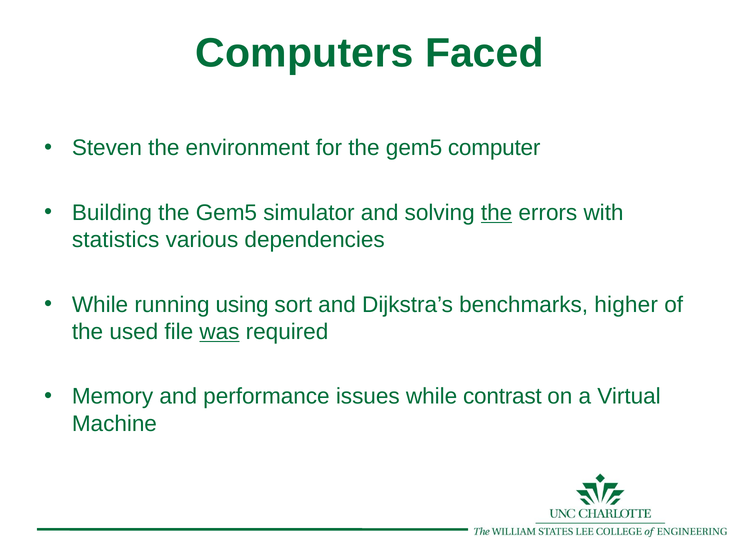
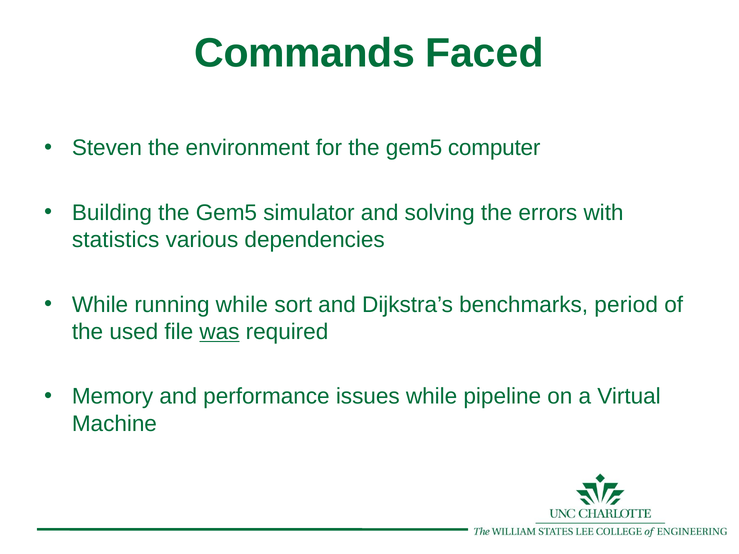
Computers: Computers -> Commands
the at (497, 213) underline: present -> none
running using: using -> while
higher: higher -> period
contrast: contrast -> pipeline
